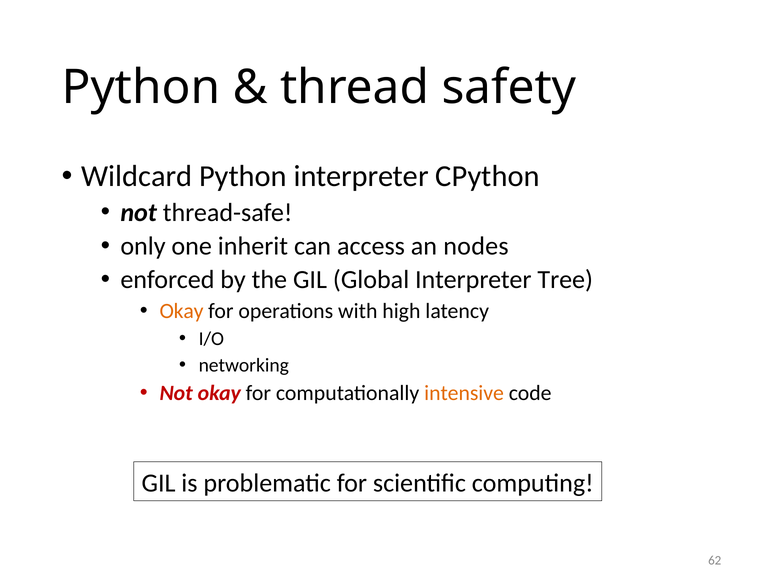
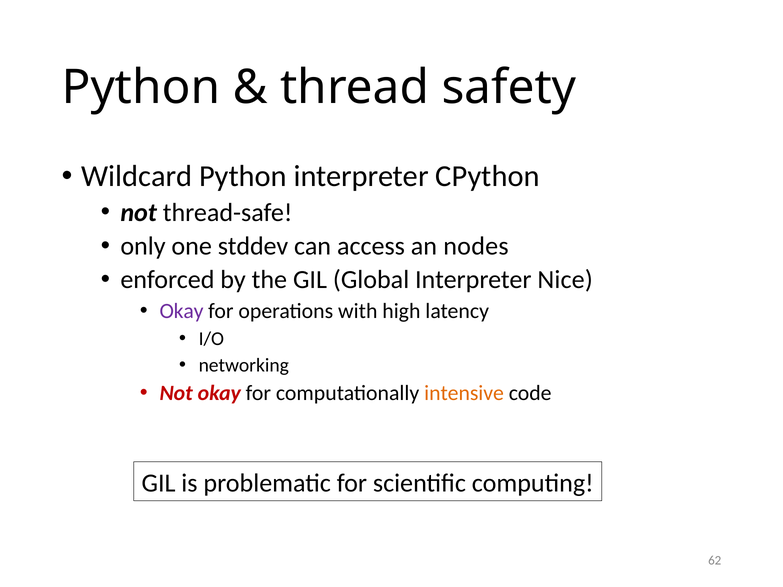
inherit: inherit -> stddev
Tree: Tree -> Nice
Okay at (182, 311) colour: orange -> purple
